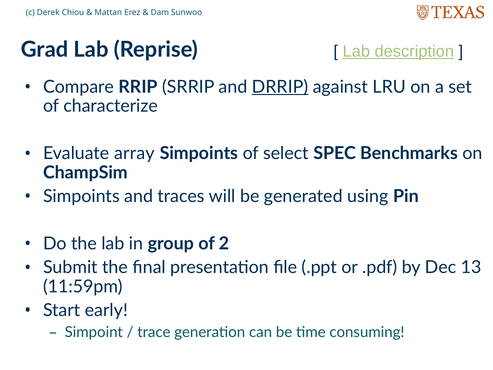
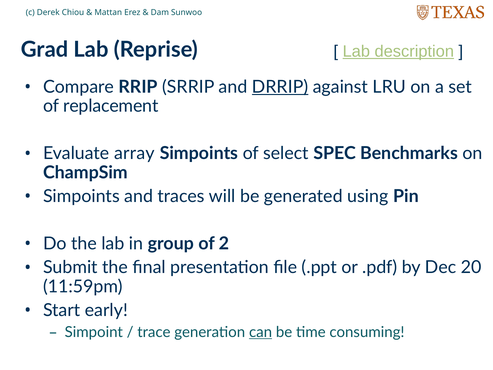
characterize: characterize -> replacement
13: 13 -> 20
can underline: none -> present
